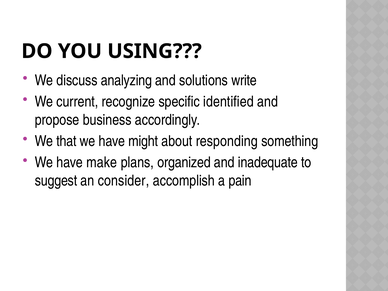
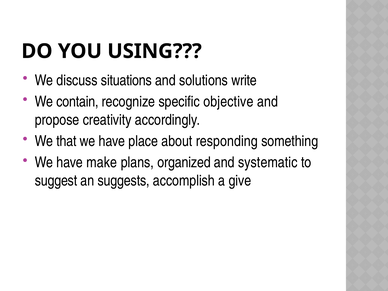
analyzing: analyzing -> situations
current: current -> contain
identified: identified -> objective
business: business -> creativity
might: might -> place
inadequate: inadequate -> systematic
consider: consider -> suggests
pain: pain -> give
